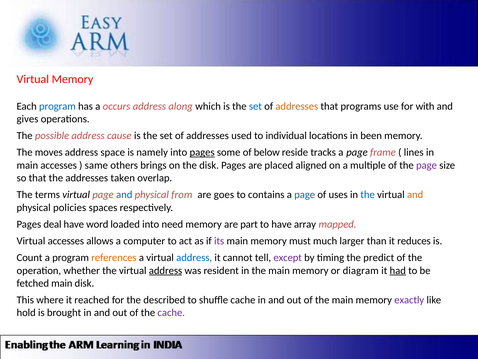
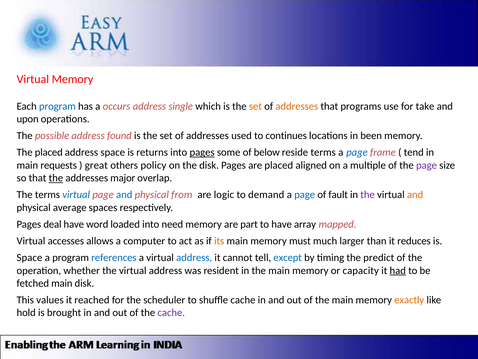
along: along -> single
set at (255, 106) colour: blue -> orange
with: with -> take
gives: gives -> upon
cause: cause -> found
individual: individual -> continues
The moves: moves -> placed
namely: namely -> returns
reside tracks: tracks -> terms
page at (357, 152) colour: black -> blue
lines: lines -> tend
main accesses: accesses -> requests
same: same -> great
brings: brings -> policy
the at (56, 178) underline: none -> present
taken: taken -> major
virtual at (76, 194) colour: black -> blue
goes: goes -> logic
contains: contains -> demand
uses: uses -> fault
the at (368, 194) colour: blue -> purple
policies: policies -> average
its colour: purple -> orange
Count at (30, 257): Count -> Space
references colour: orange -> blue
except colour: purple -> blue
address at (166, 270) underline: present -> none
diagram: diagram -> capacity
where: where -> values
described: described -> scheduler
exactly colour: purple -> orange
